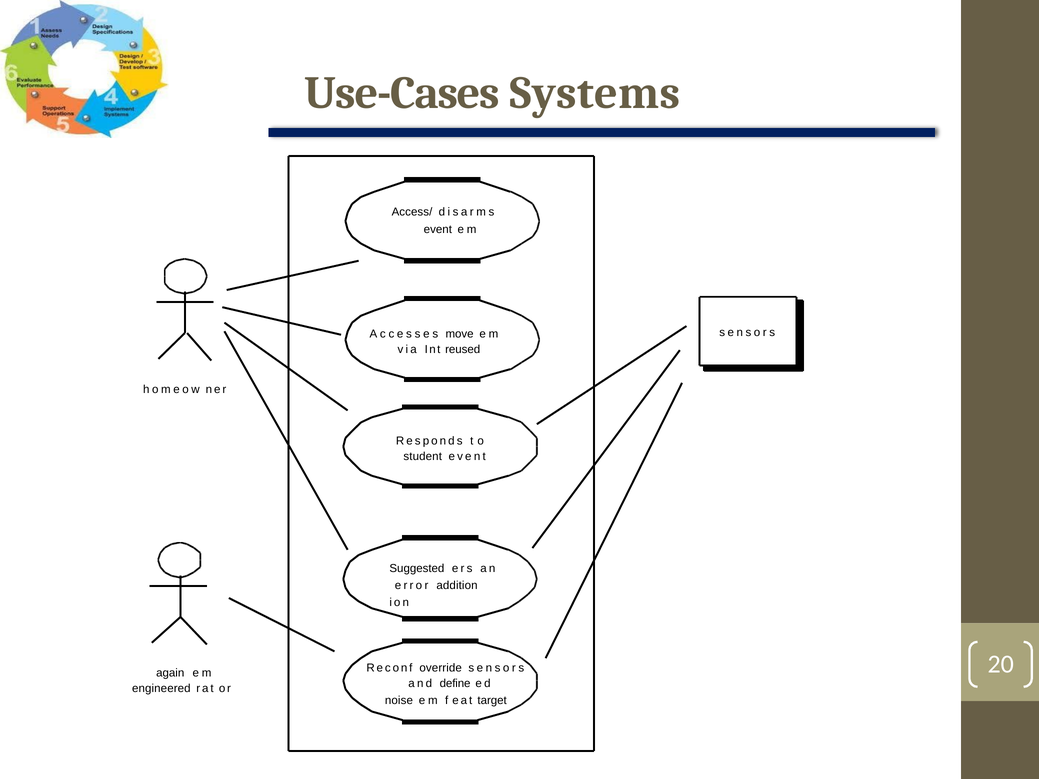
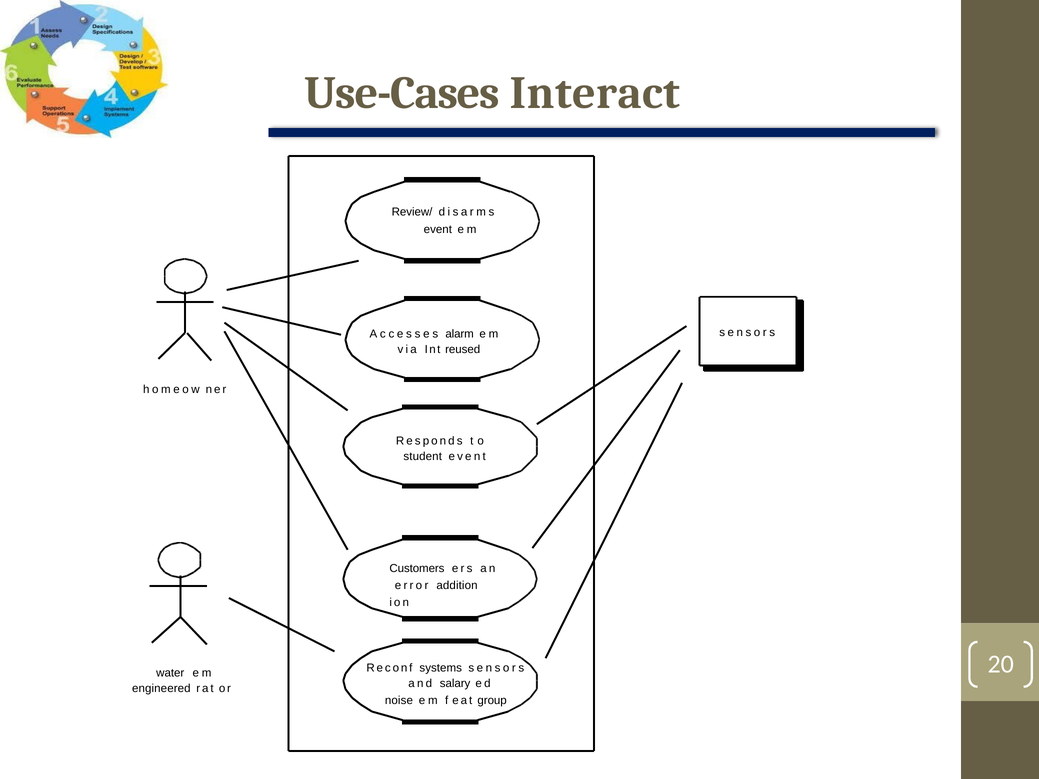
Systems: Systems -> Interact
Access/: Access/ -> Review/
move: move -> alarm
Suggested: Suggested -> Customers
override: override -> systems
again: again -> water
define: define -> salary
target: target -> group
